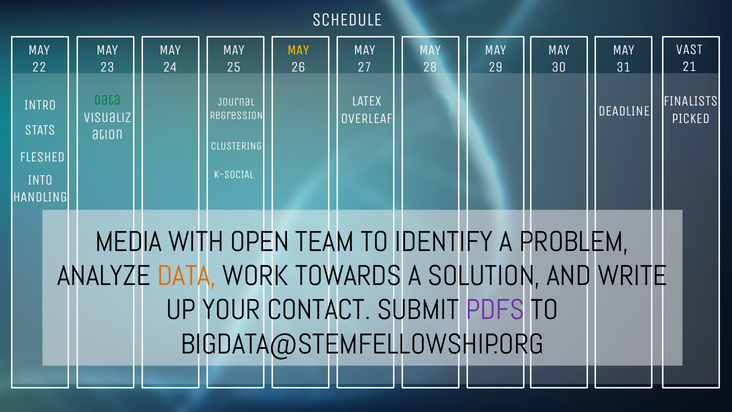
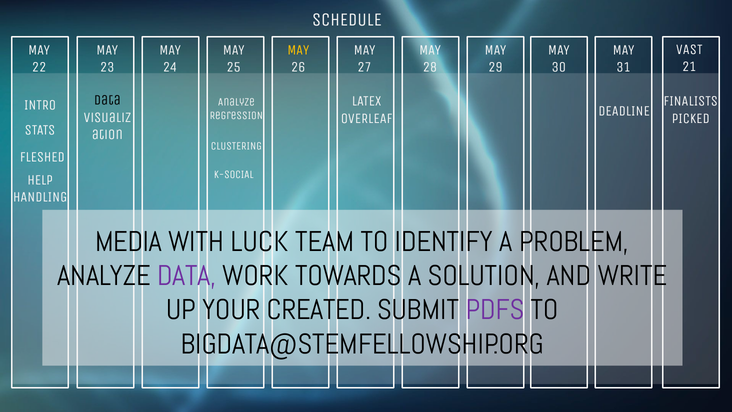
Data at (107, 100) colour: green -> black
Journal at (236, 102): Journal -> Analyze
INTO: INTO -> HELP
OPEN: OPEN -> LUCK
DATA at (187, 276) colour: orange -> purple
CONTACT: CONTACT -> CREATED
